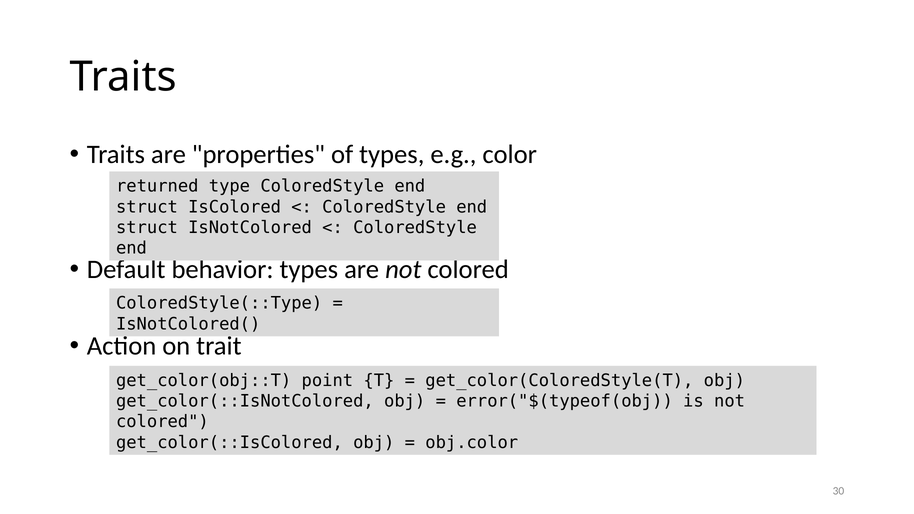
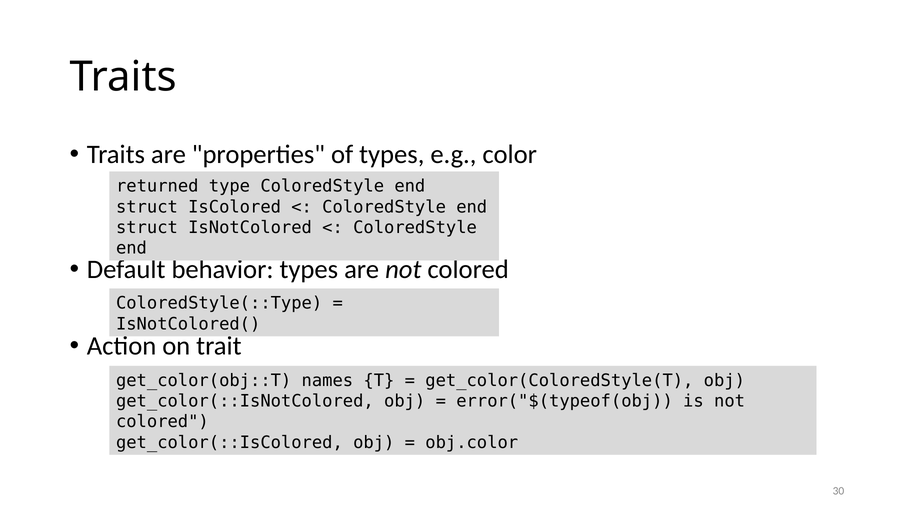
point: point -> names
